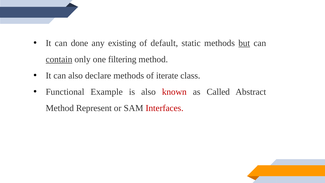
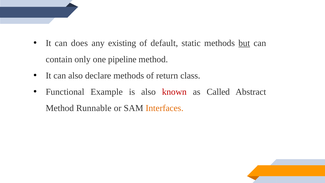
done: done -> does
contain underline: present -> none
filtering: filtering -> pipeline
iterate: iterate -> return
Represent: Represent -> Runnable
Interfaces colour: red -> orange
